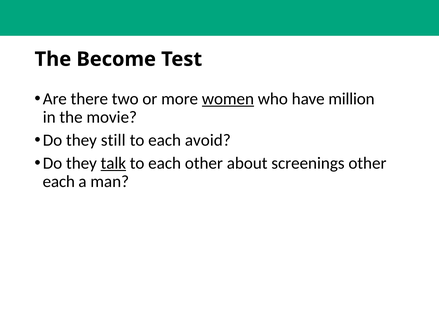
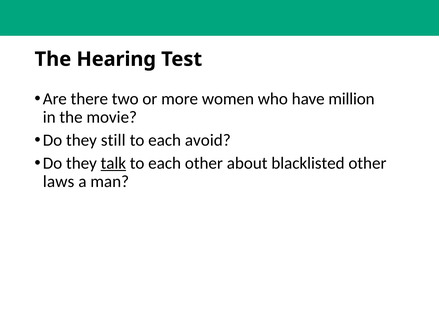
Become: Become -> Hearing
women underline: present -> none
screenings: screenings -> blacklisted
each at (59, 182): each -> laws
